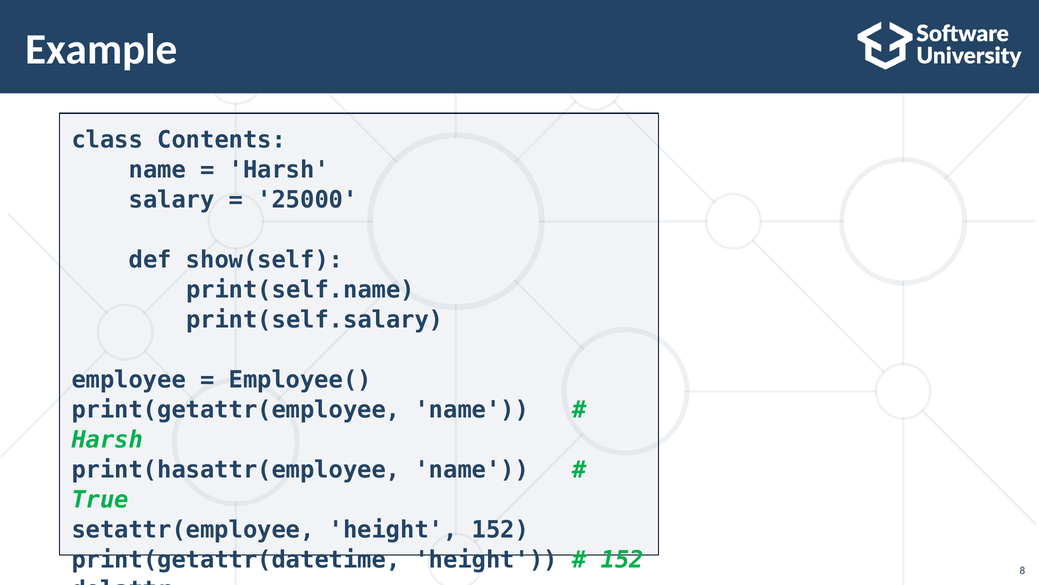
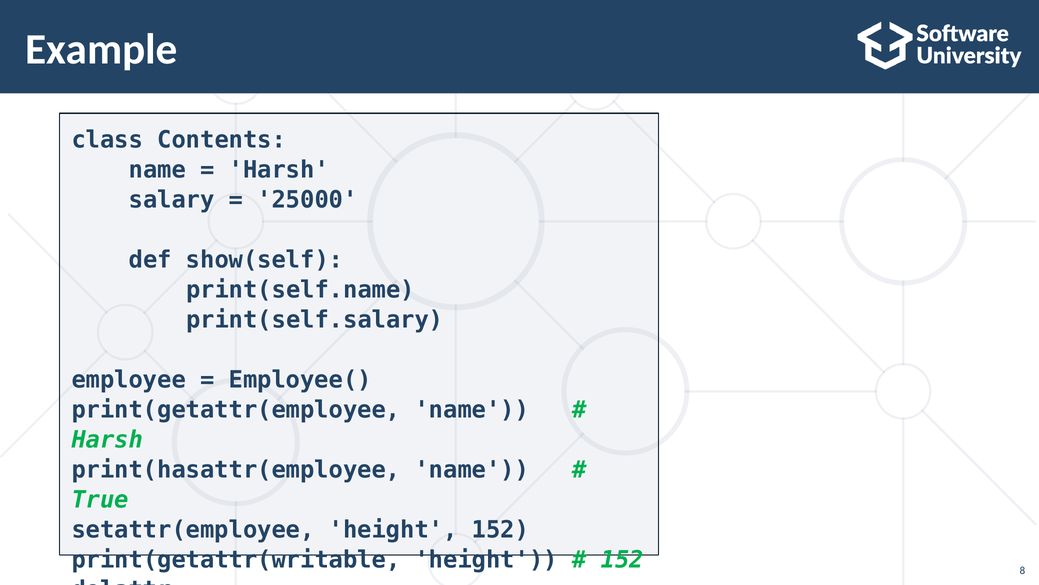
print(getattr(datetime: print(getattr(datetime -> print(getattr(writable
